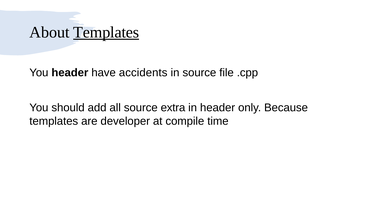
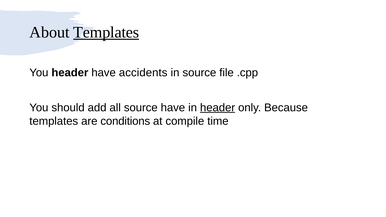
source extra: extra -> have
header at (218, 108) underline: none -> present
developer: developer -> conditions
